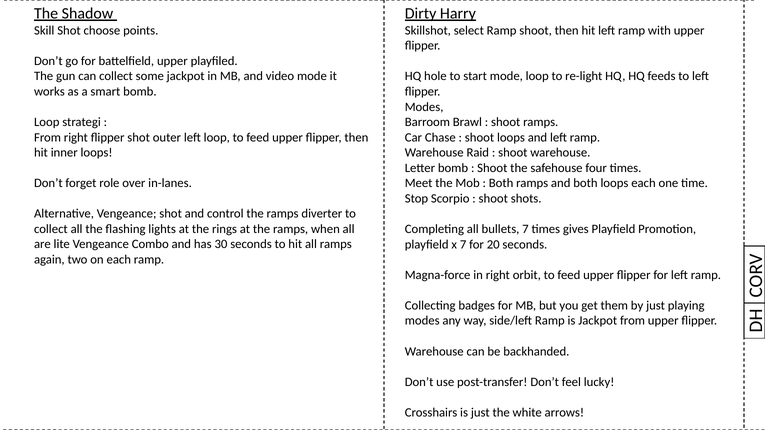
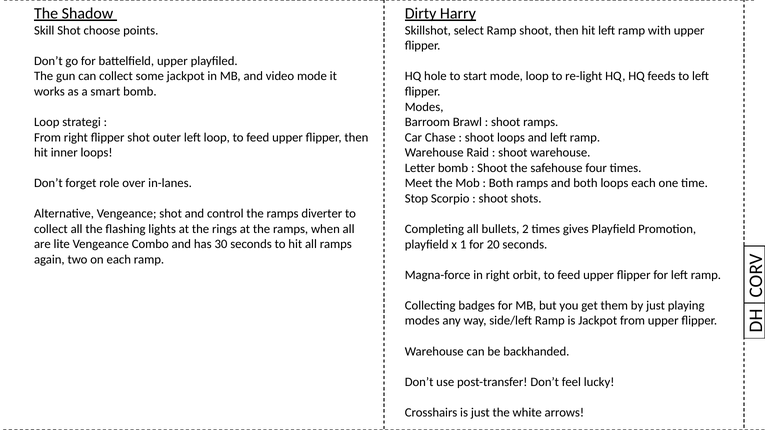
bullets 7: 7 -> 2
x 7: 7 -> 1
